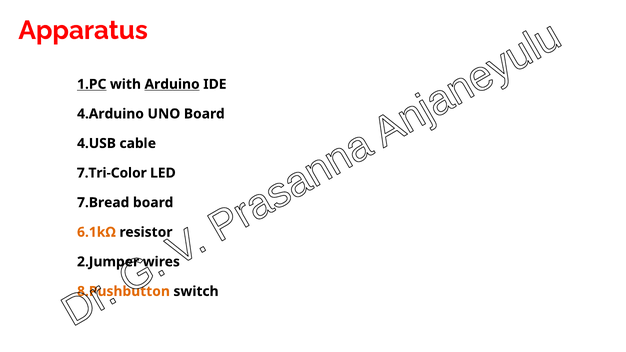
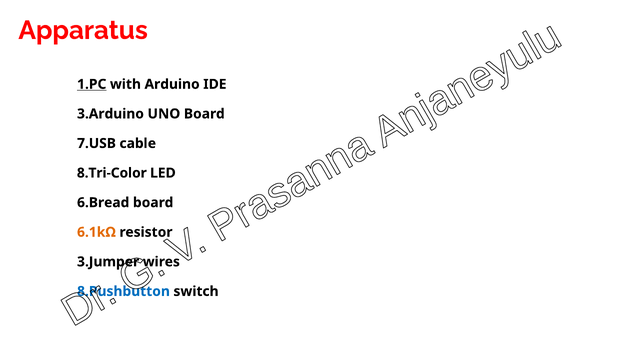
Arduino underline: present -> none
4.Arduino: 4.Arduino -> 3.Arduino
4.USB: 4.USB -> 7.USB
7.Tri-Color: 7.Tri-Color -> 8.Tri-Color
7.Bread: 7.Bread -> 6.Bread
2.Jumper: 2.Jumper -> 3.Jumper
8.Pushbutton colour: orange -> blue
